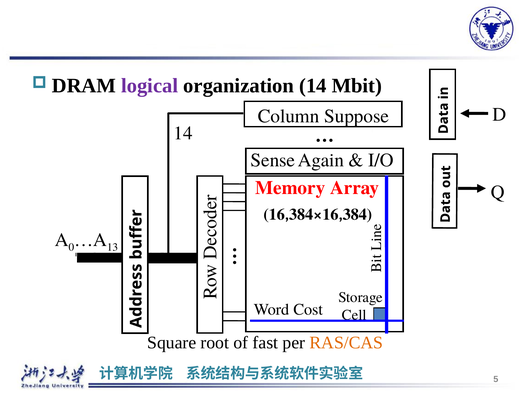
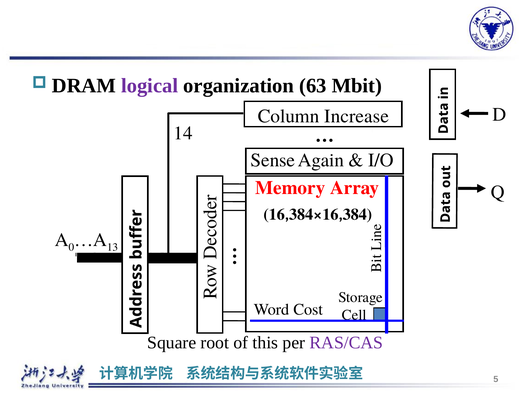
organization 14: 14 -> 63
Suppose: Suppose -> Increase
fast: fast -> this
RAS/CAS colour: orange -> purple
